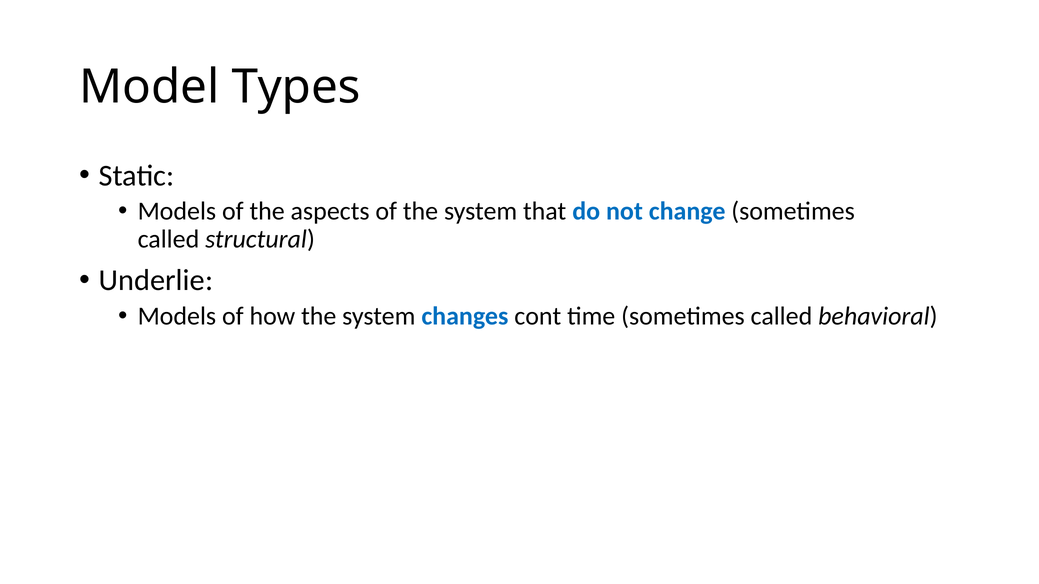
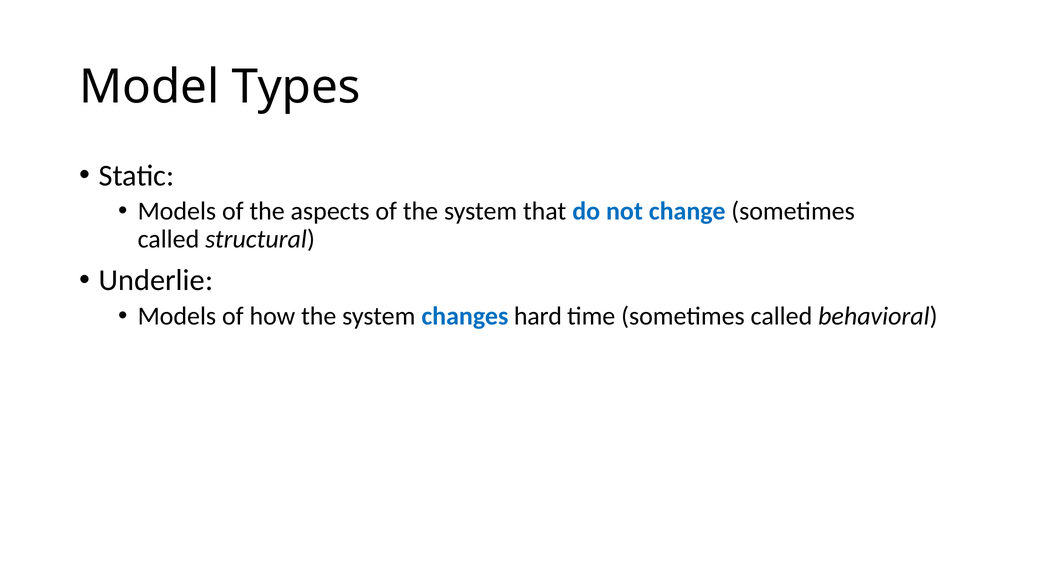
cont: cont -> hard
